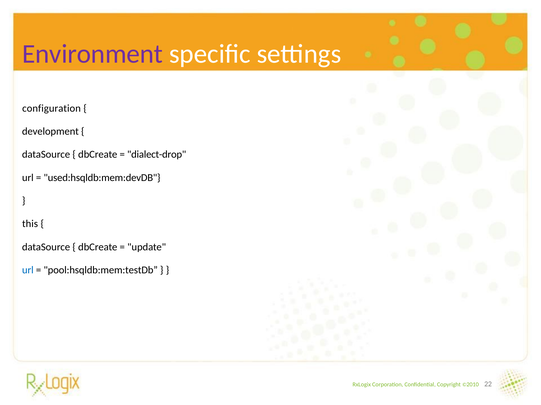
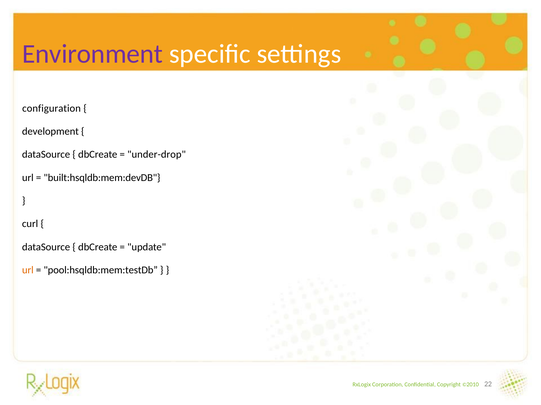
dialect-drop: dialect-drop -> under-drop
used:hsqldb:mem:devDB: used:hsqldb:mem:devDB -> built:hsqldb:mem:devDB
this: this -> curl
url at (28, 271) colour: blue -> orange
